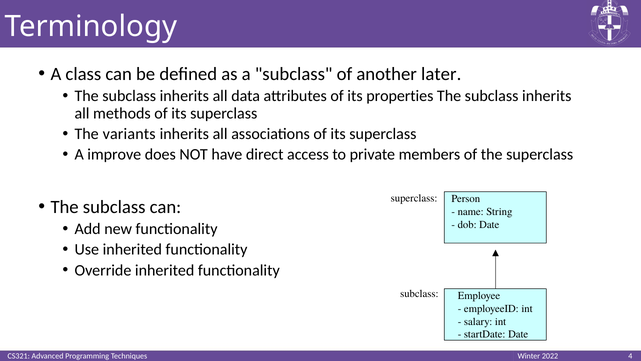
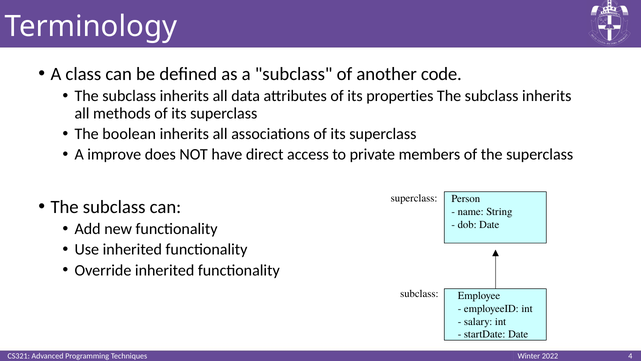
later: later -> code
variants: variants -> boolean
